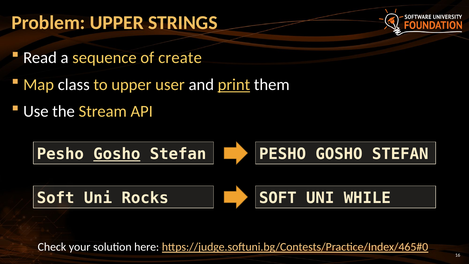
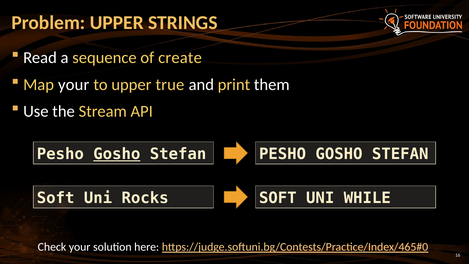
Map class: class -> your
user: user -> true
print underline: present -> none
